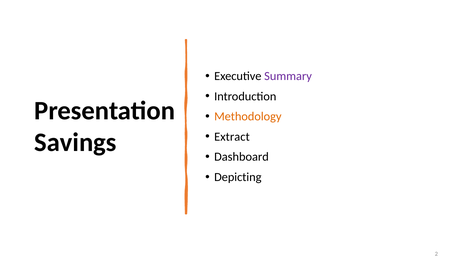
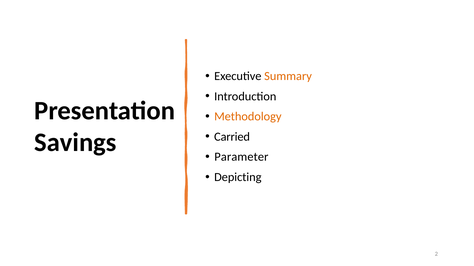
Summary colour: purple -> orange
Extract: Extract -> Carried
Dashboard: Dashboard -> Parameter
